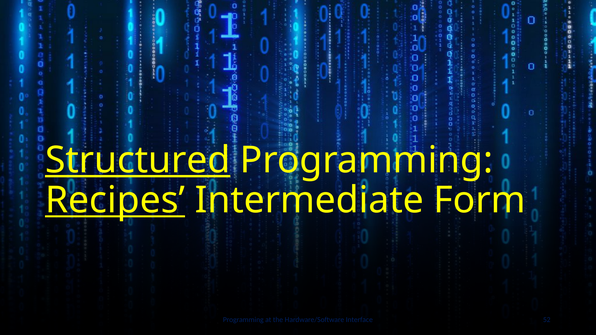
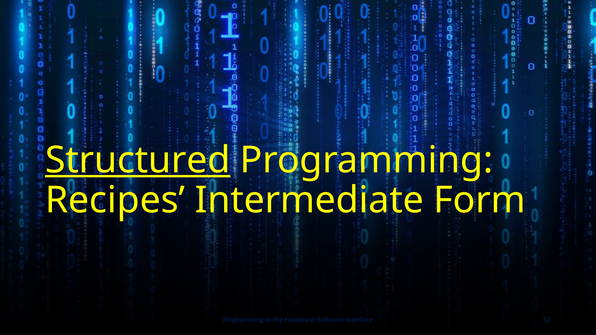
Recipes underline: present -> none
